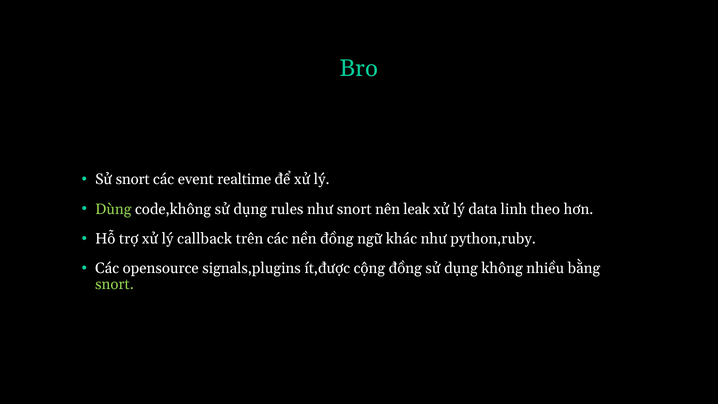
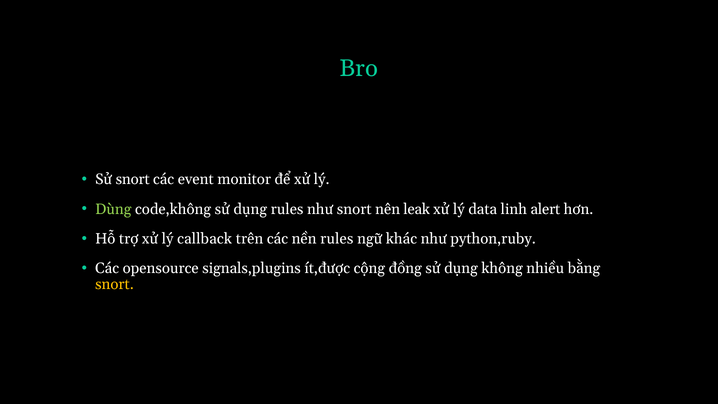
realtime: realtime -> monitor
theo: theo -> alert
nền đồng: đồng -> rules
snort at (114, 284) colour: light green -> yellow
